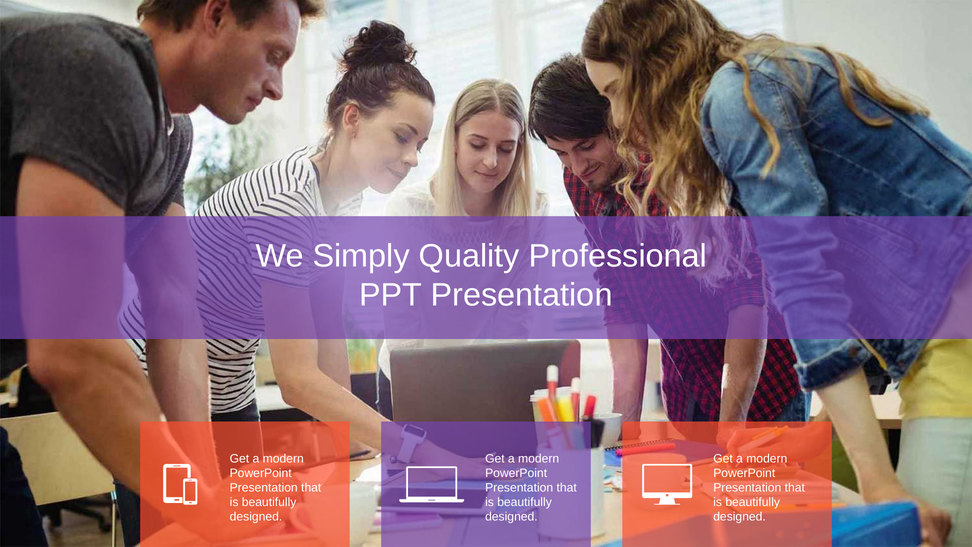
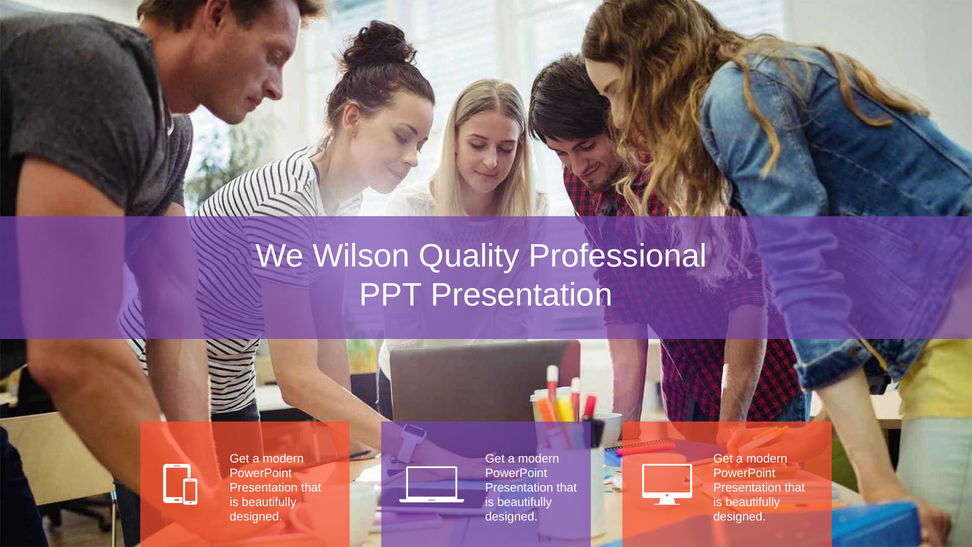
Simply: Simply -> Wilson
